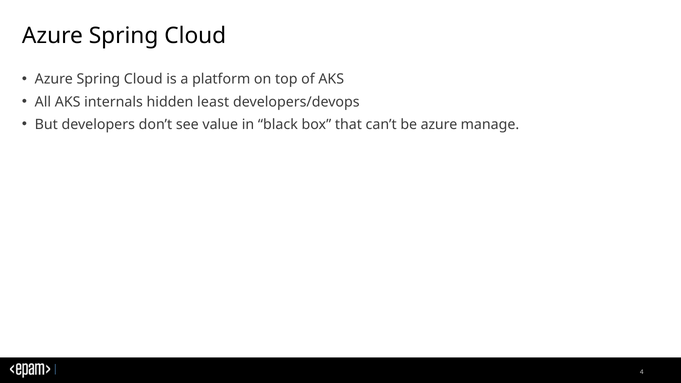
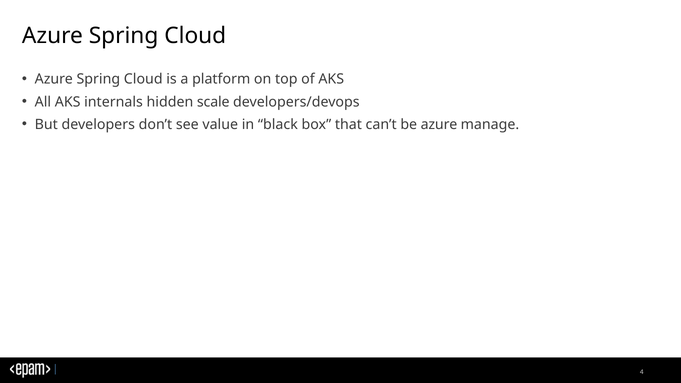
least: least -> scale
